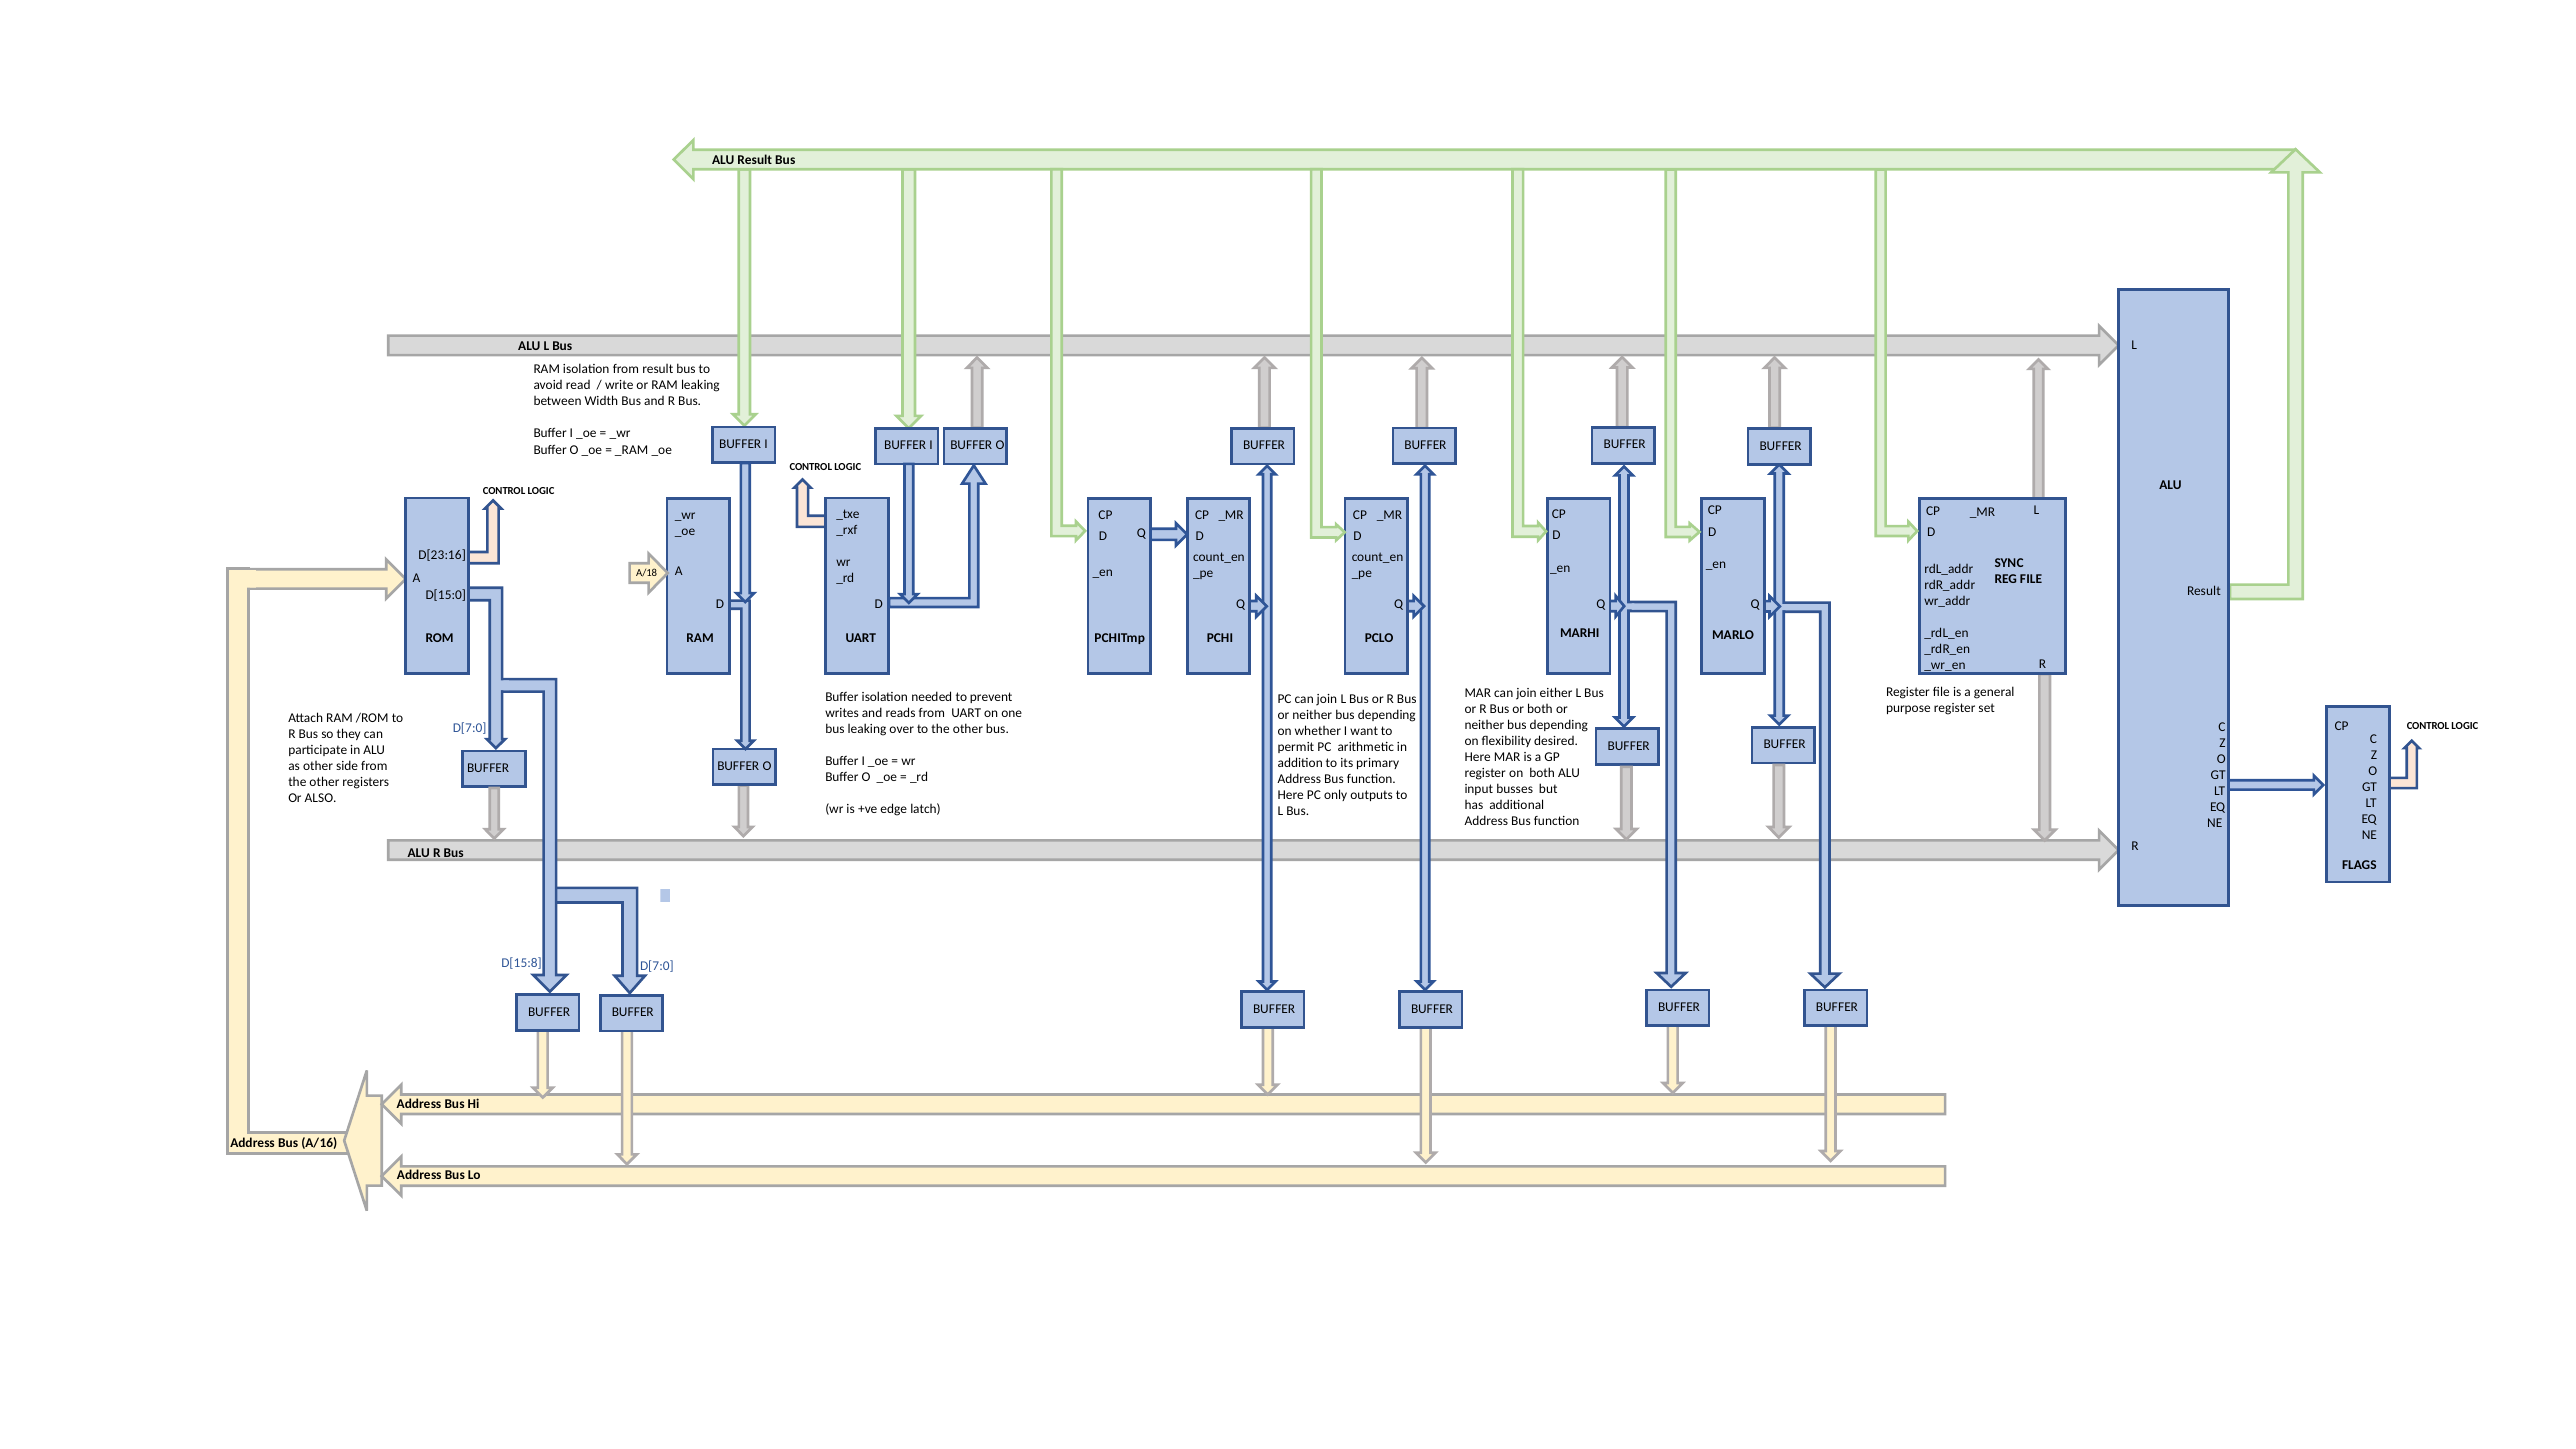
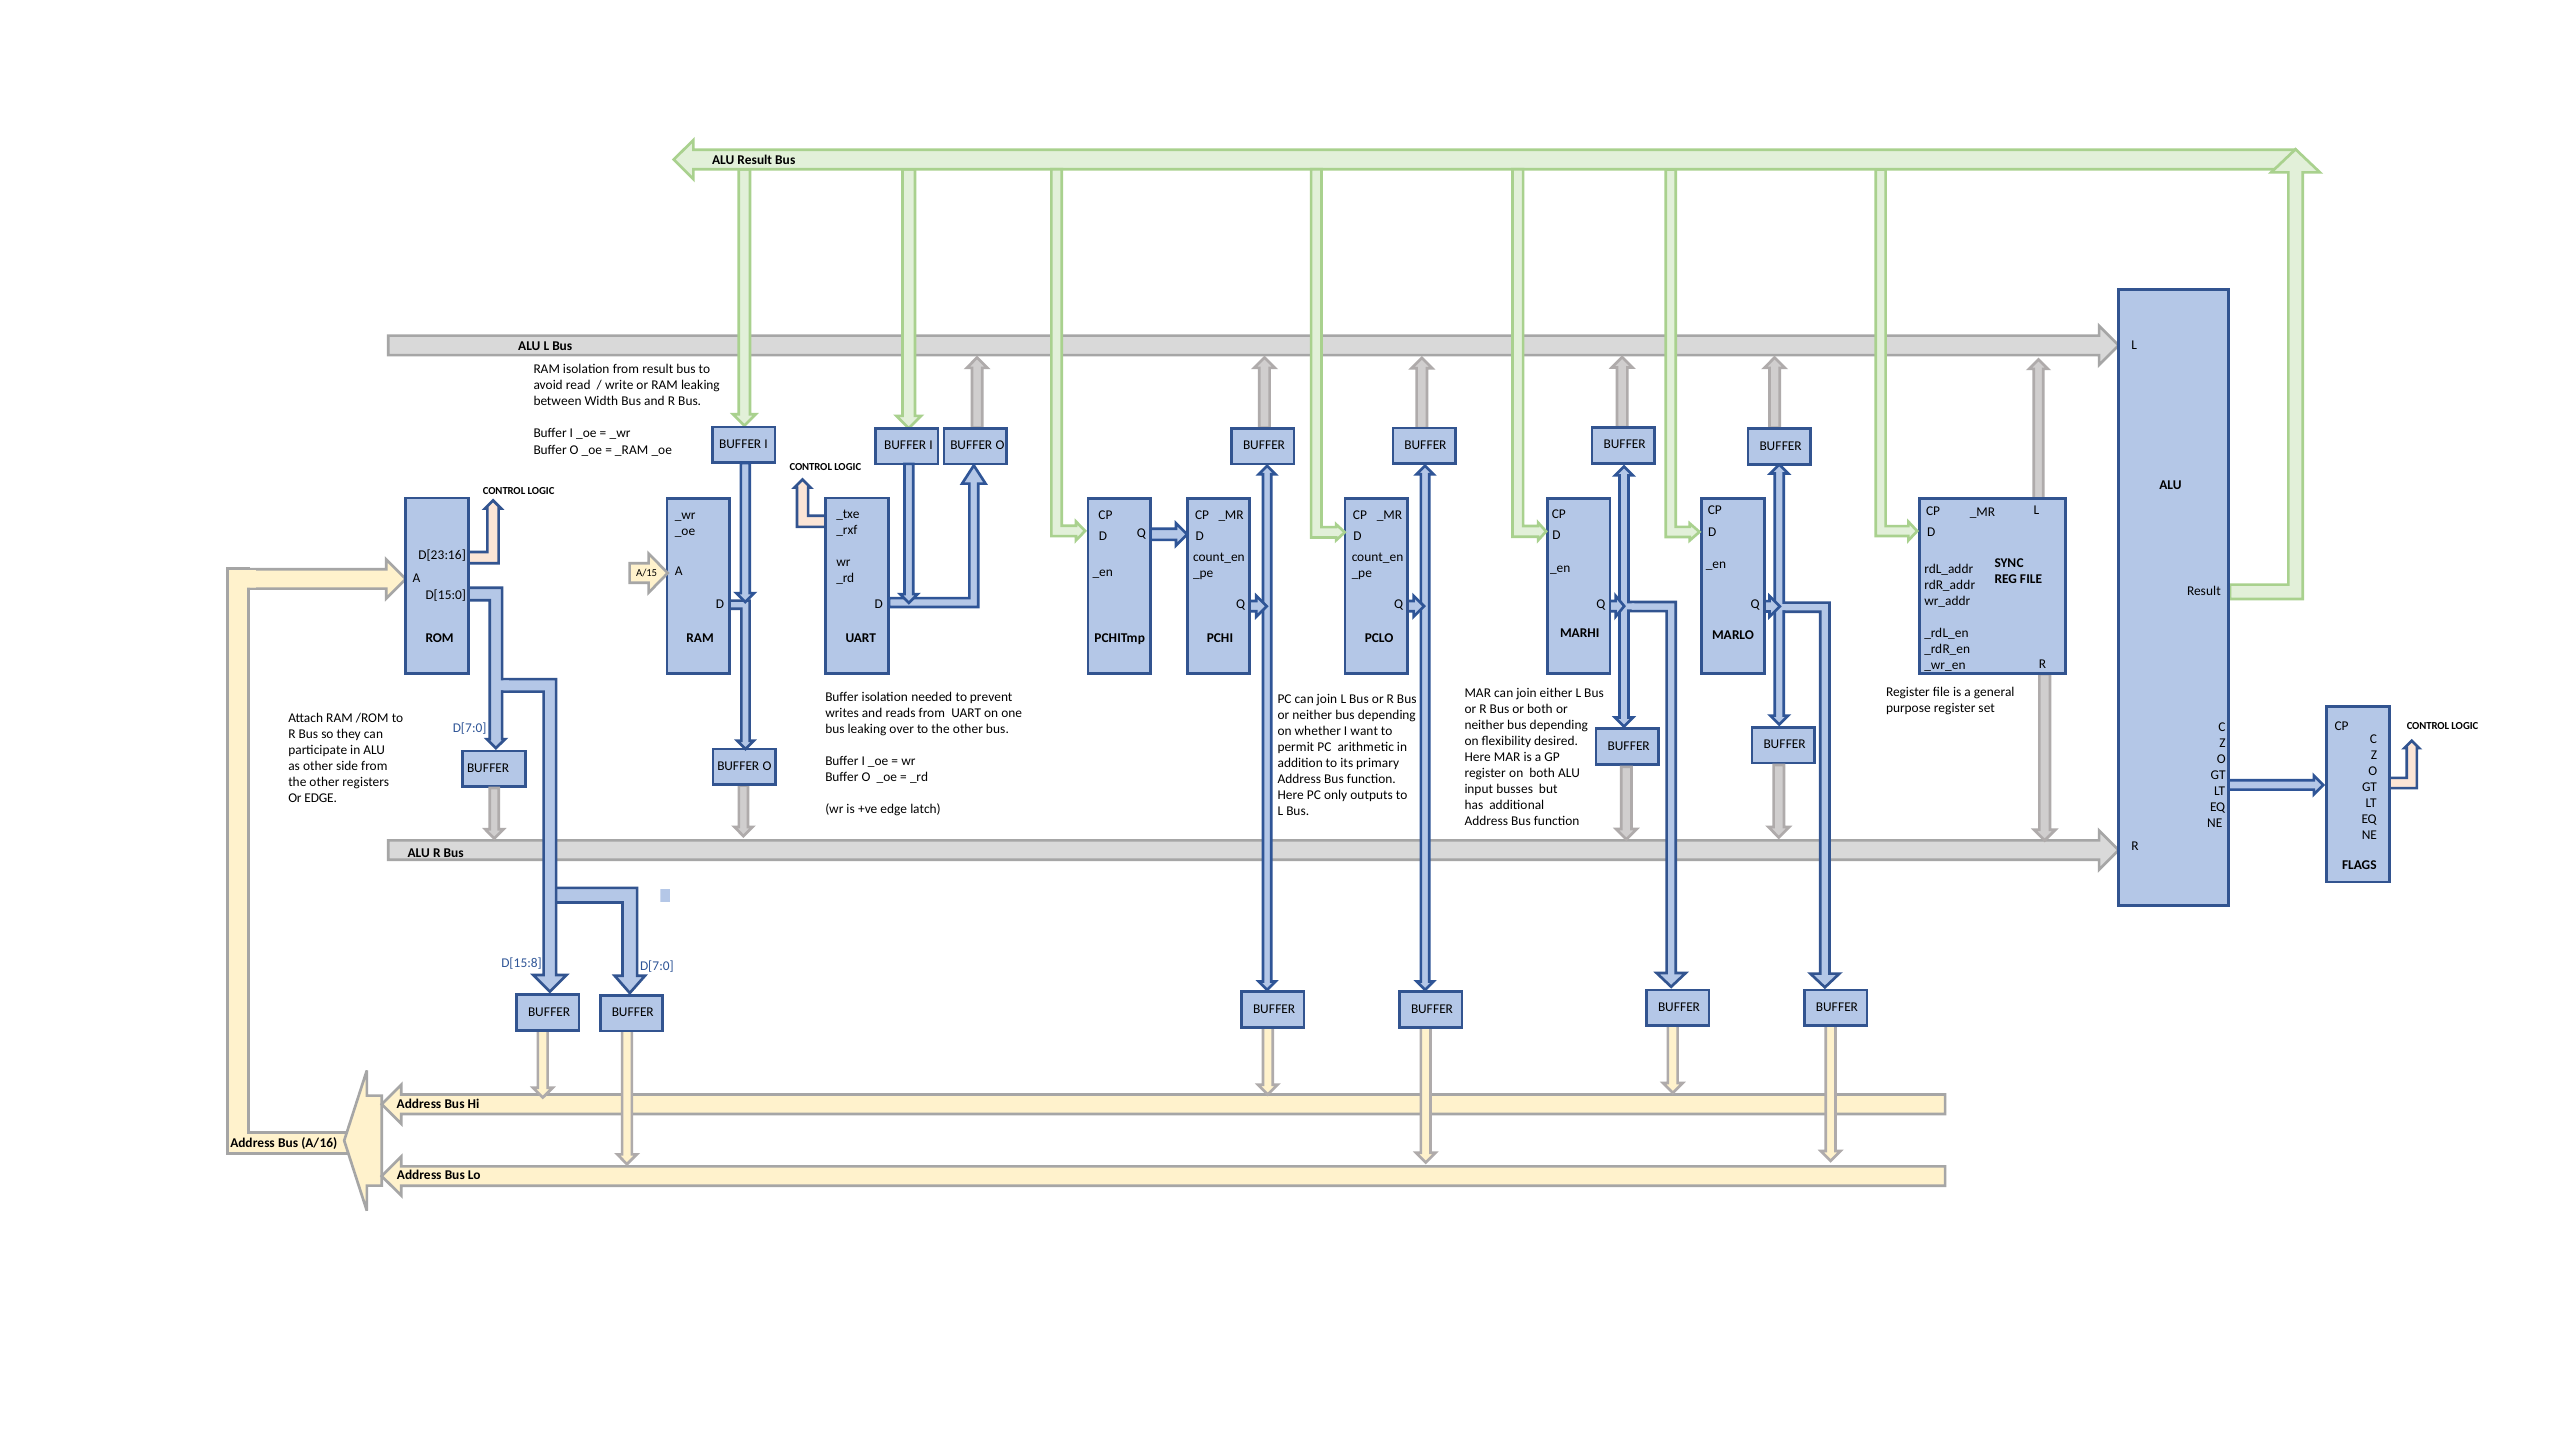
A/18: A/18 -> A/15
Or ALSO: ALSO -> EDGE
